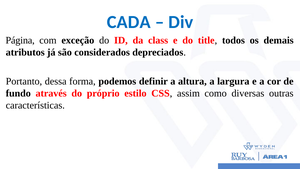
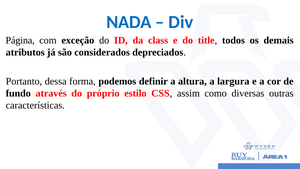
CADA: CADA -> NADA
